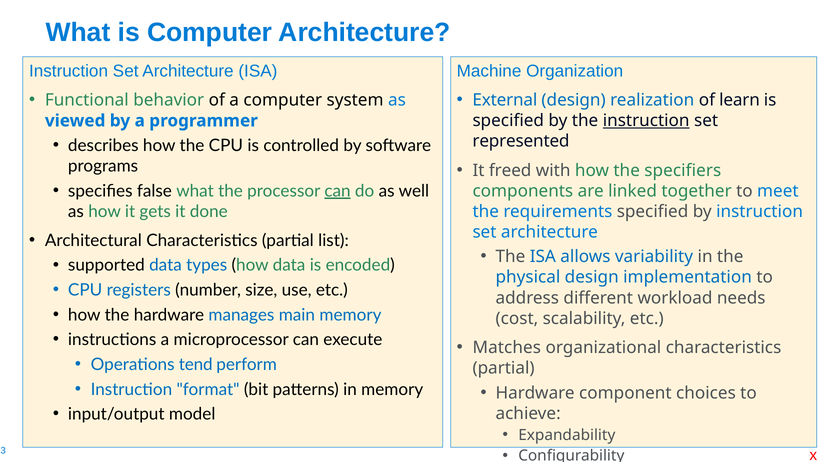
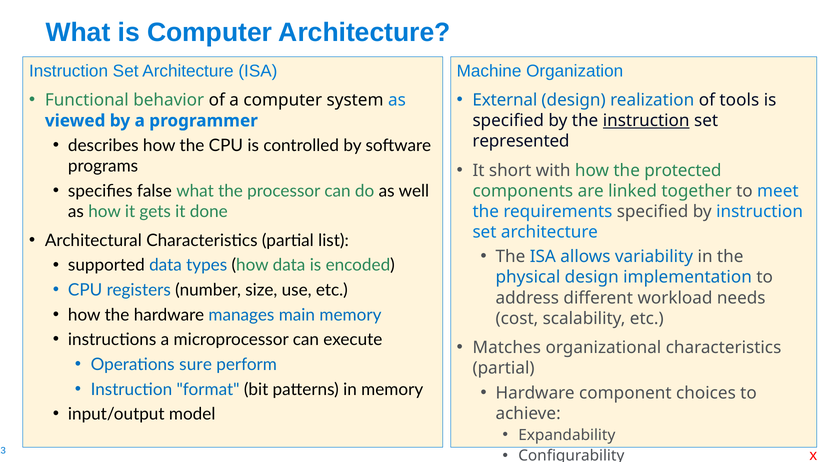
learn: learn -> tools
freed: freed -> short
specifiers: specifiers -> protected
can at (338, 191) underline: present -> none
tend: tend -> sure
